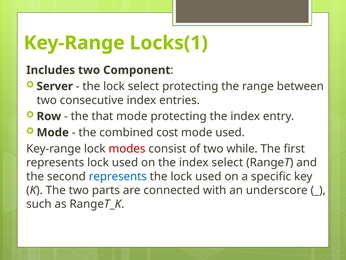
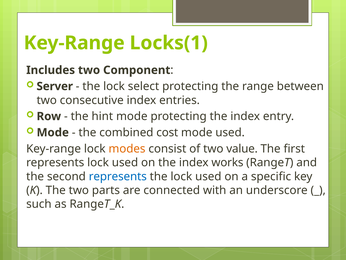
that: that -> hint
modes colour: red -> orange
while: while -> value
index select: select -> works
